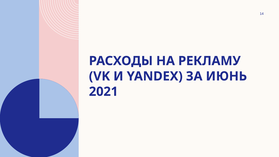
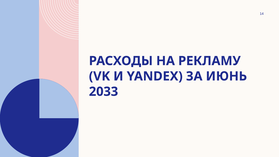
2021: 2021 -> 2033
